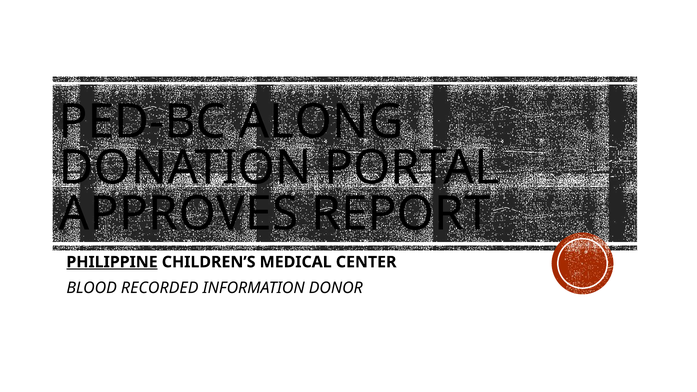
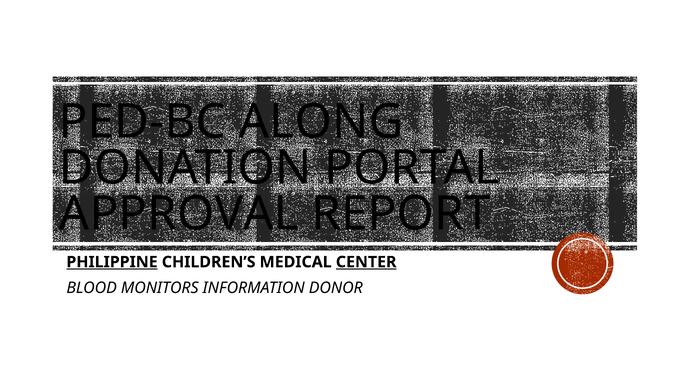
APPROVES: APPROVES -> APPROVAL
CENTER underline: none -> present
RECORDED: RECORDED -> MONITORS
